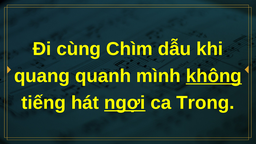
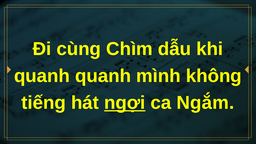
quang at (42, 76): quang -> quanh
không underline: present -> none
Trong: Trong -> Ngắm
